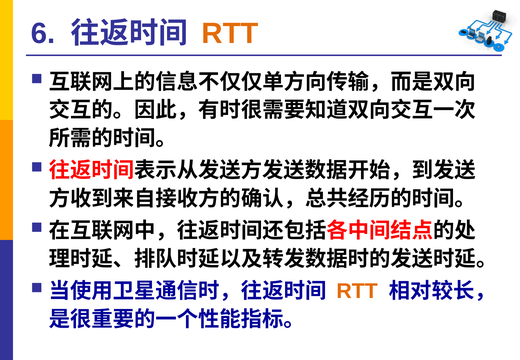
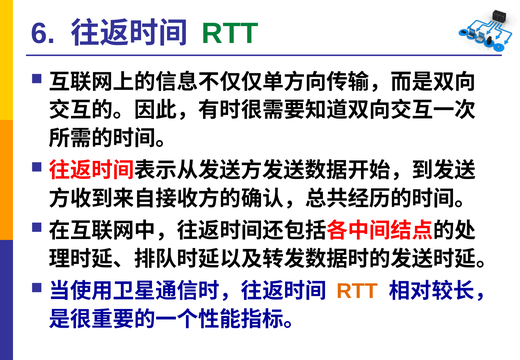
RTT at (230, 34) colour: orange -> green
